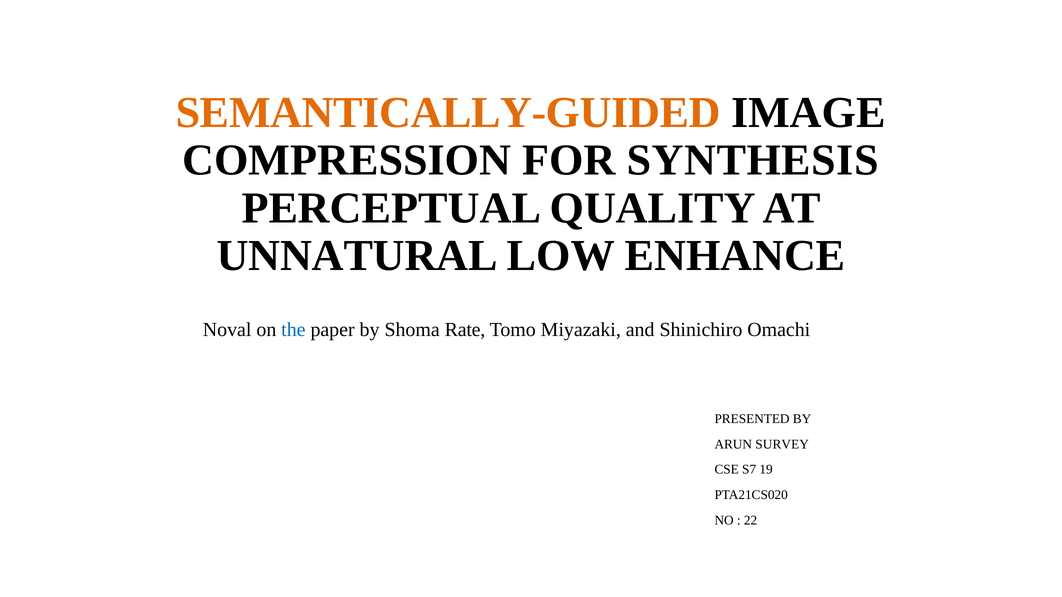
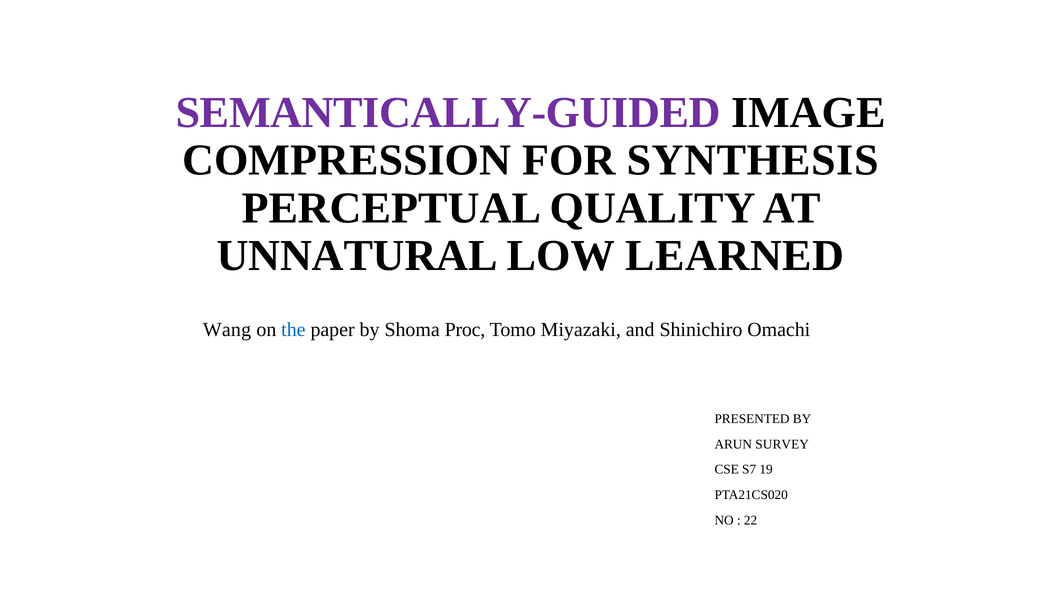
SEMANTICALLY-GUIDED colour: orange -> purple
ENHANCE: ENHANCE -> LEARNED
Noval: Noval -> Wang
Rate: Rate -> Proc
